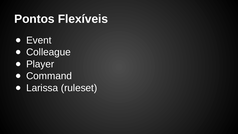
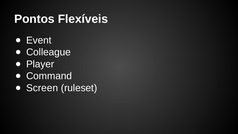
Larissa: Larissa -> Screen
